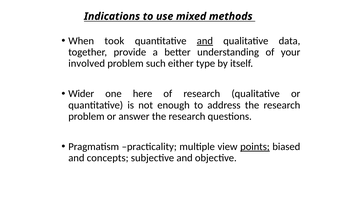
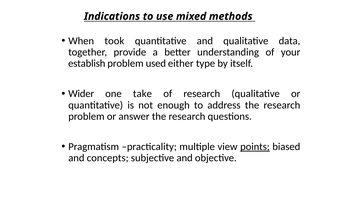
and at (205, 41) underline: present -> none
involved: involved -> establish
such: such -> used
here: here -> take
